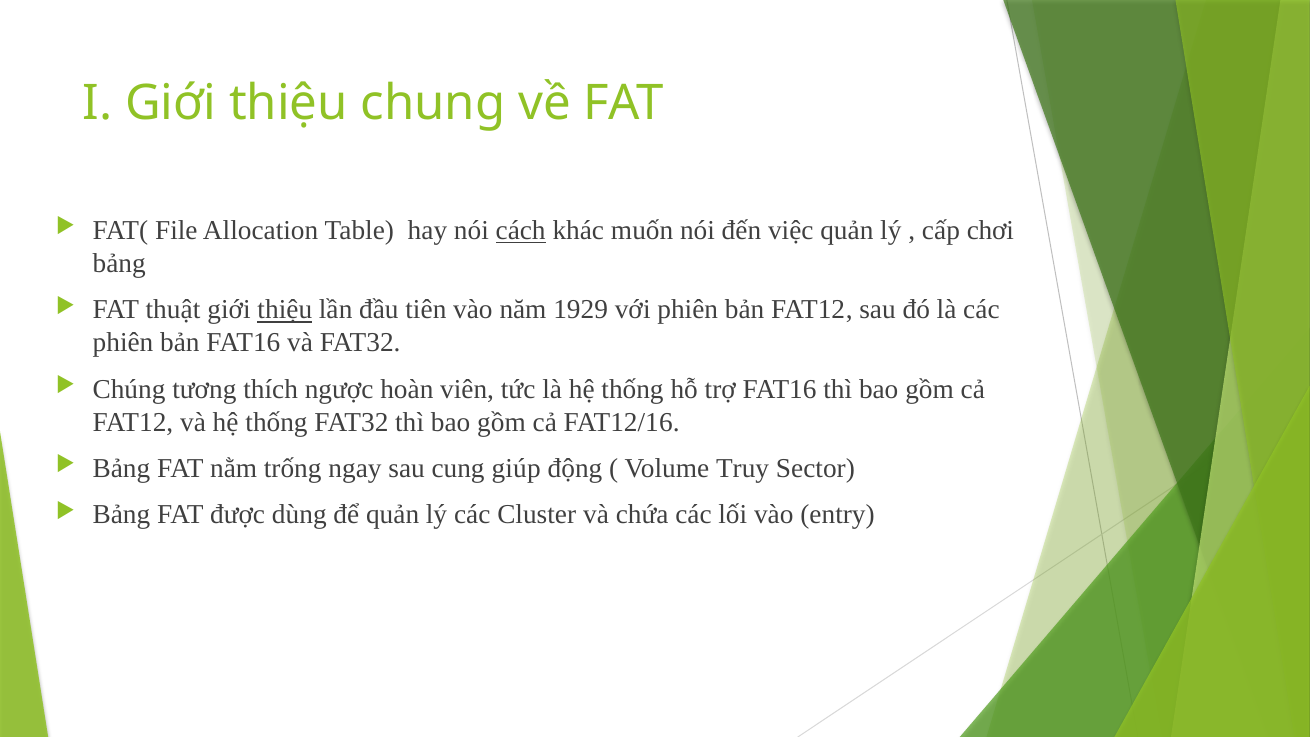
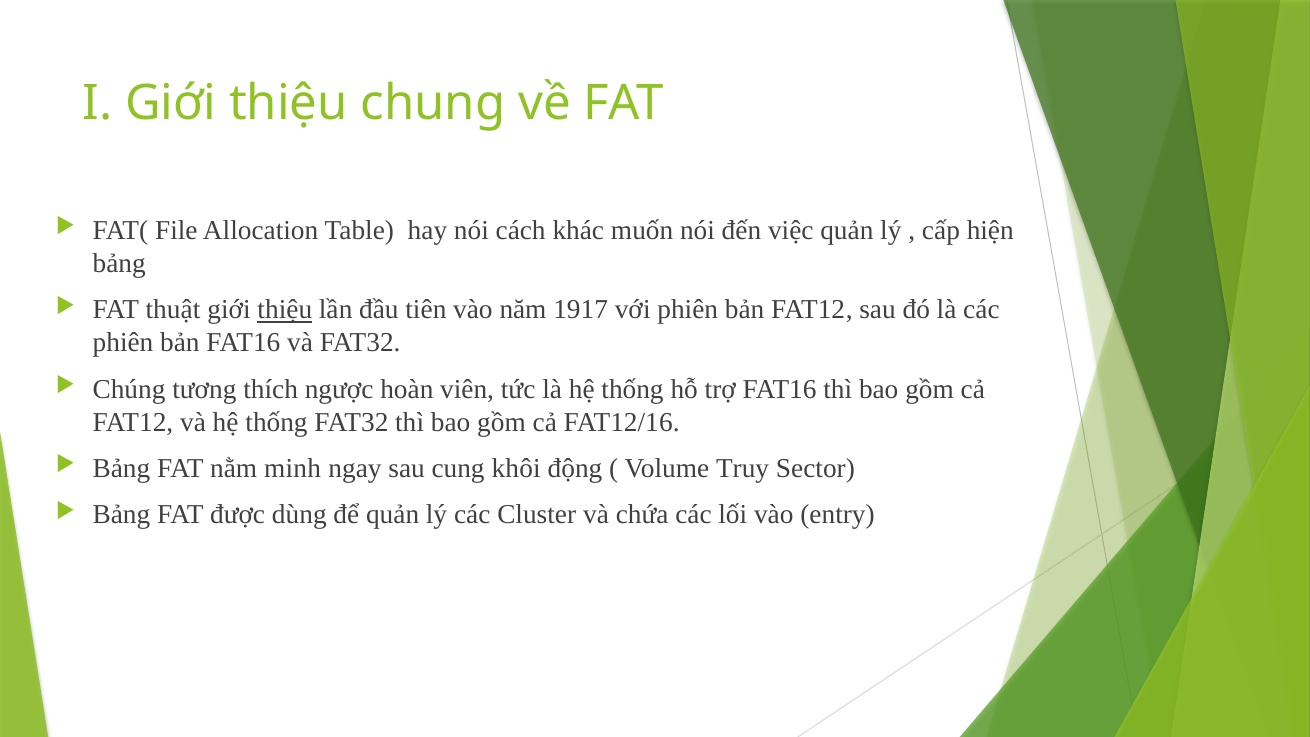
cách underline: present -> none
chơi: chơi -> hiện
1929: 1929 -> 1917
trống: trống -> minh
giúp: giúp -> khôi
